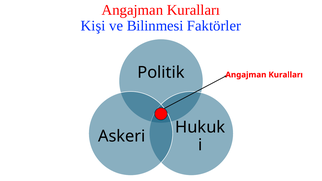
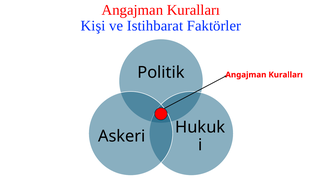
Bilinmesi: Bilinmesi -> Istihbarat
